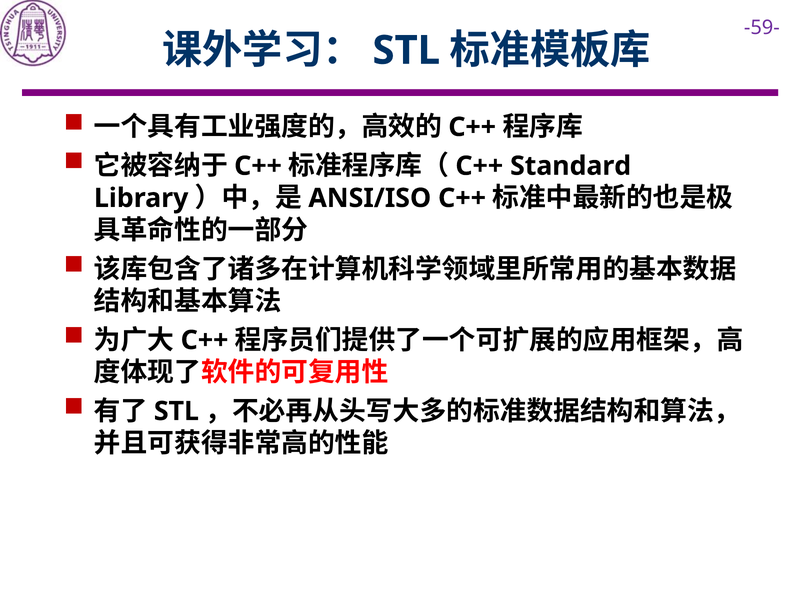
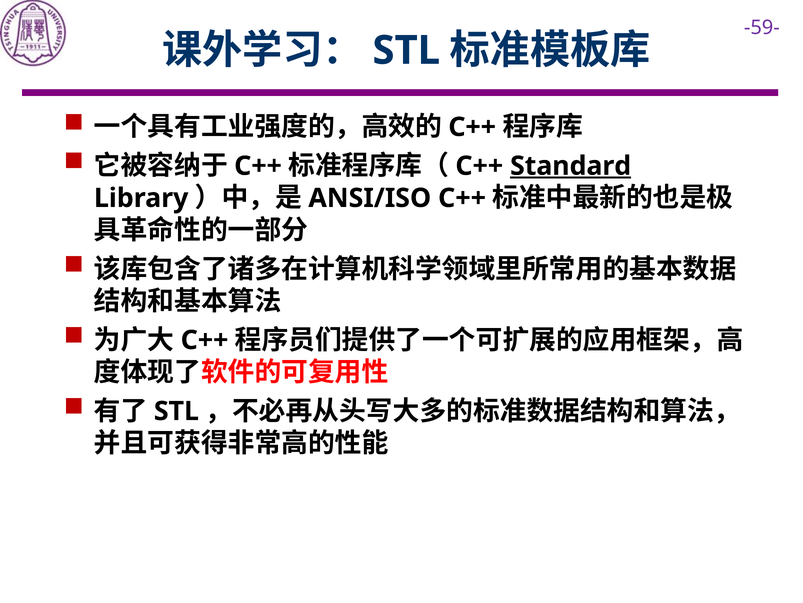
Standard underline: none -> present
